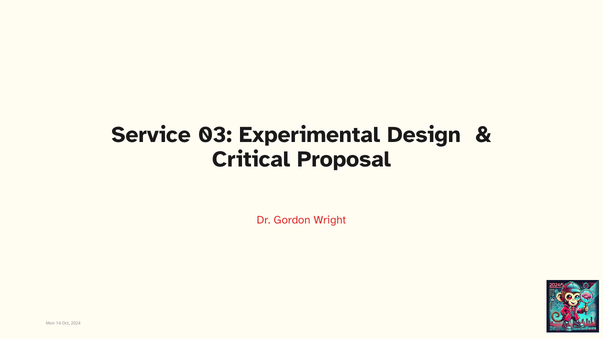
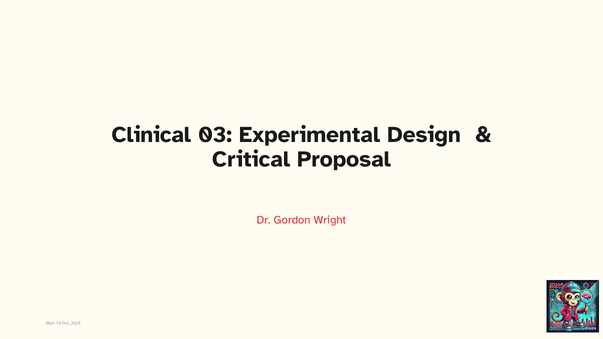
Service: Service -> Clinical
